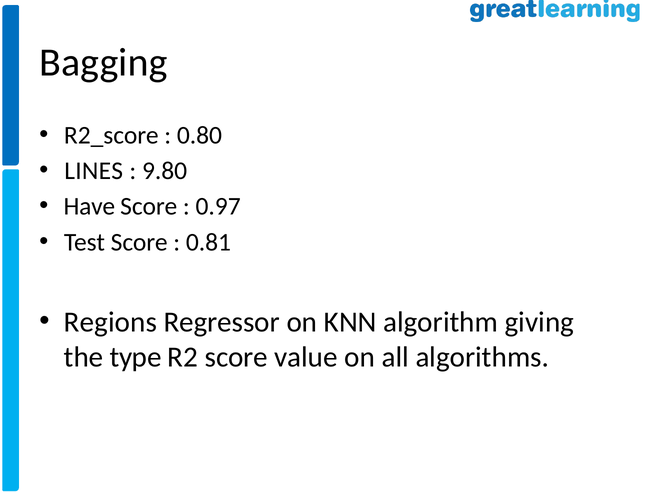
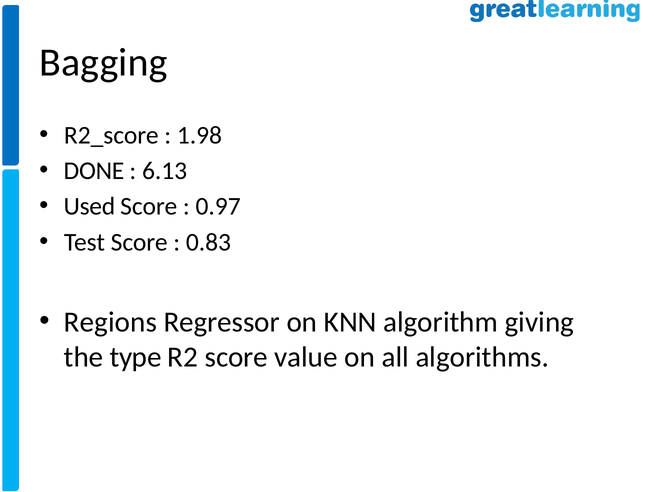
0.80: 0.80 -> 1.98
LINES: LINES -> DONE
9.80: 9.80 -> 6.13
Have: Have -> Used
0.81: 0.81 -> 0.83
